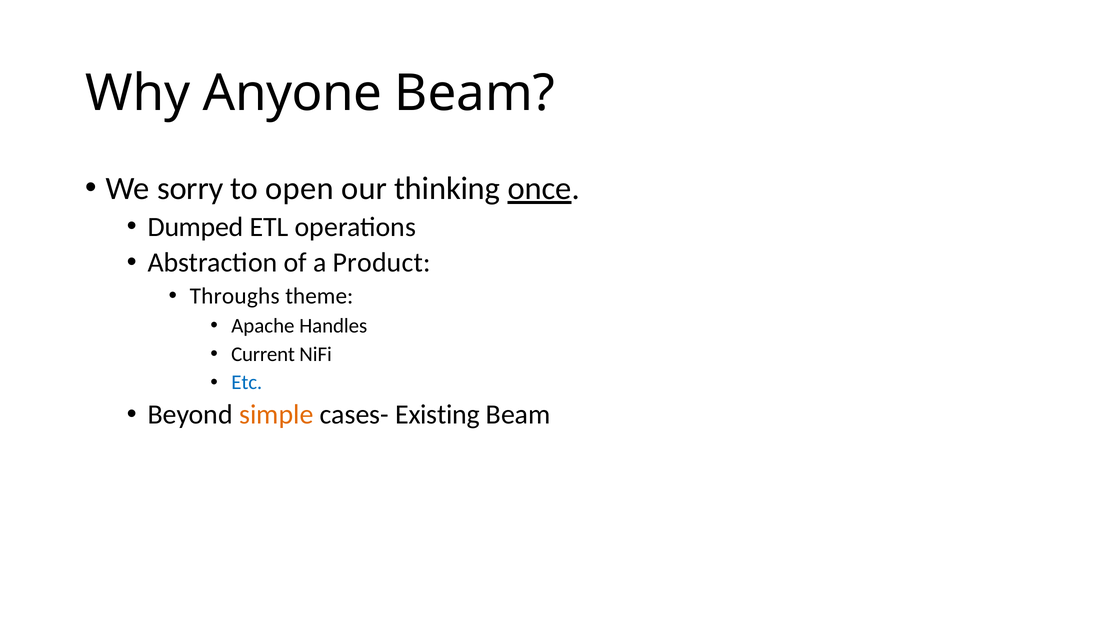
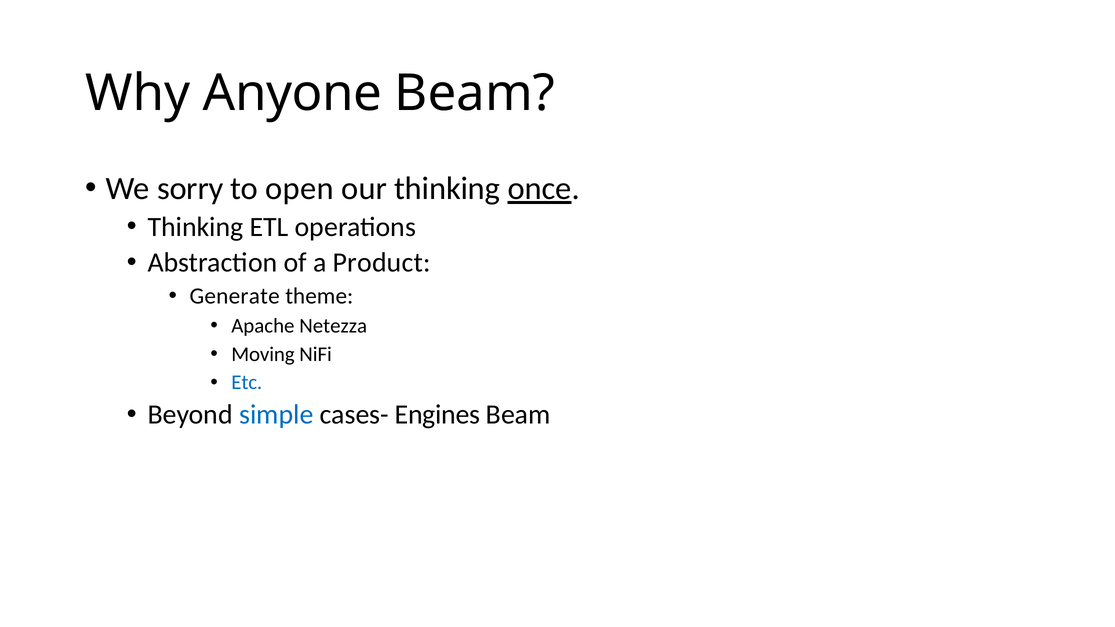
Dumped at (196, 227): Dumped -> Thinking
Throughs: Throughs -> Generate
Handles: Handles -> Netezza
Current: Current -> Moving
simple colour: orange -> blue
Existing: Existing -> Engines
